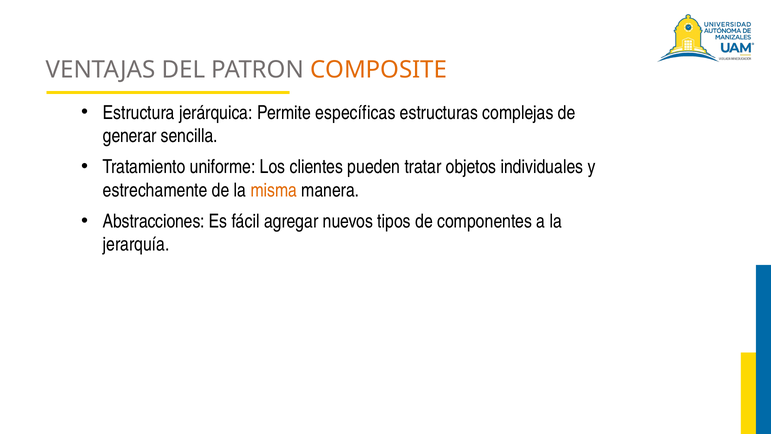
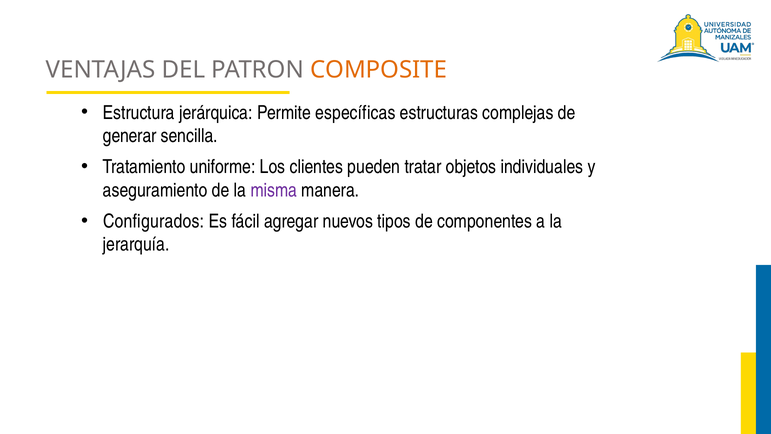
estrechamente: estrechamente -> aseguramiento
misma colour: orange -> purple
Abstracciones: Abstracciones -> Configurados
